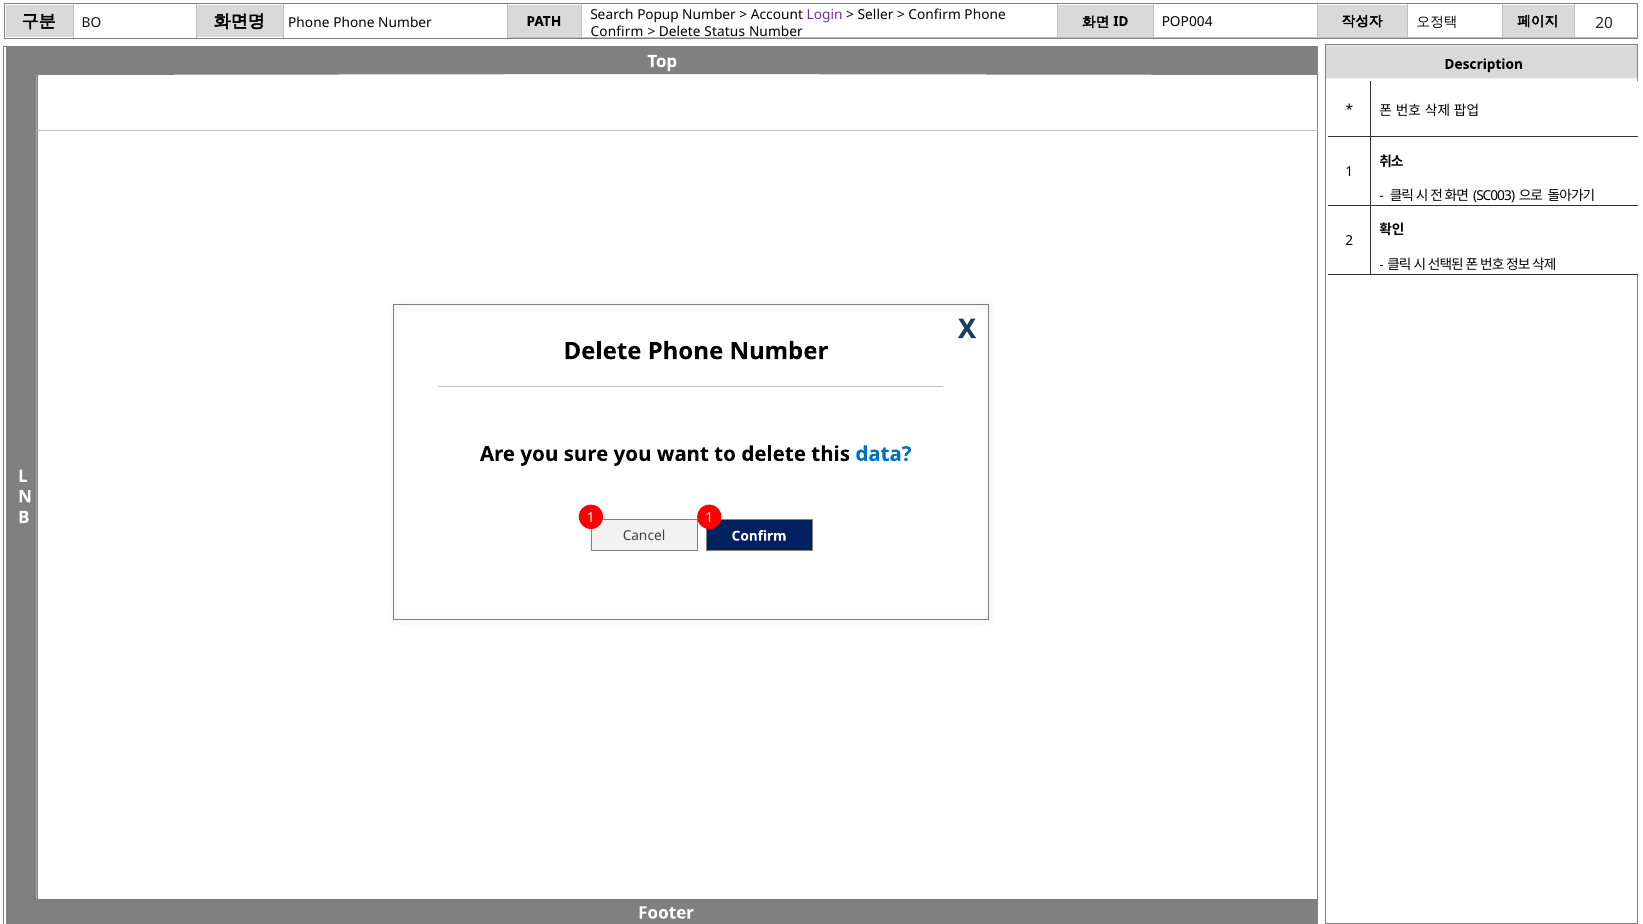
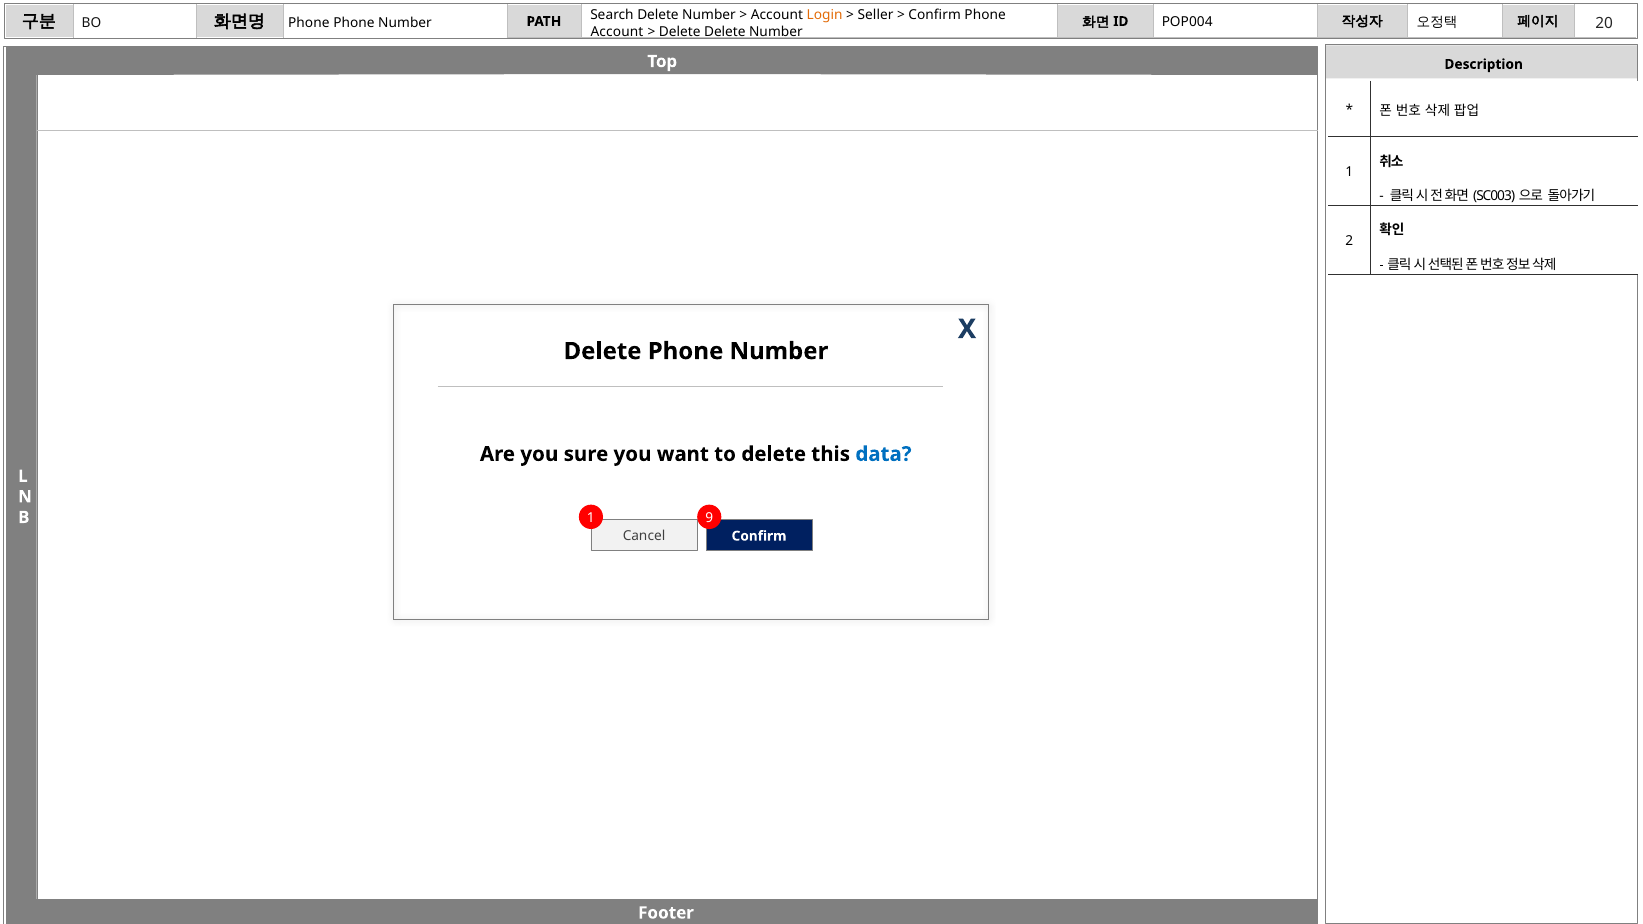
Search Popup: Popup -> Delete
Login colour: purple -> orange
Confirm at (617, 32): Confirm -> Account
Delete Status: Status -> Delete
1 1: 1 -> 9
